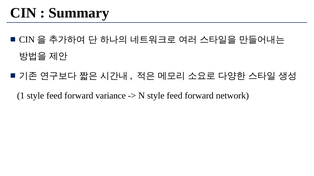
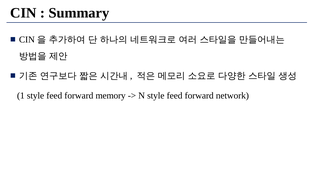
variance: variance -> memory
